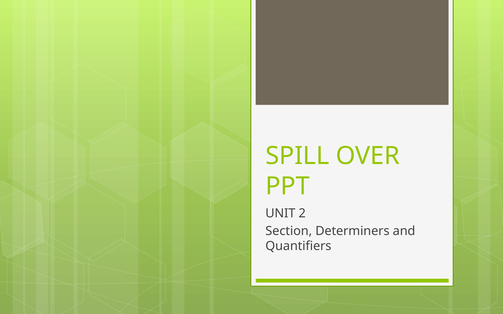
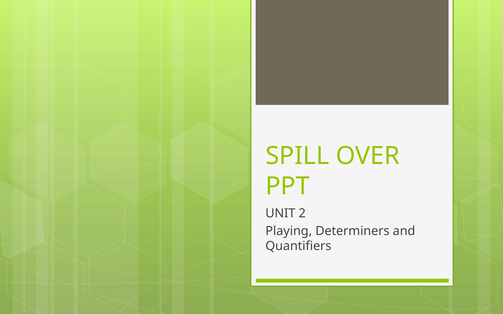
Section: Section -> Playing
